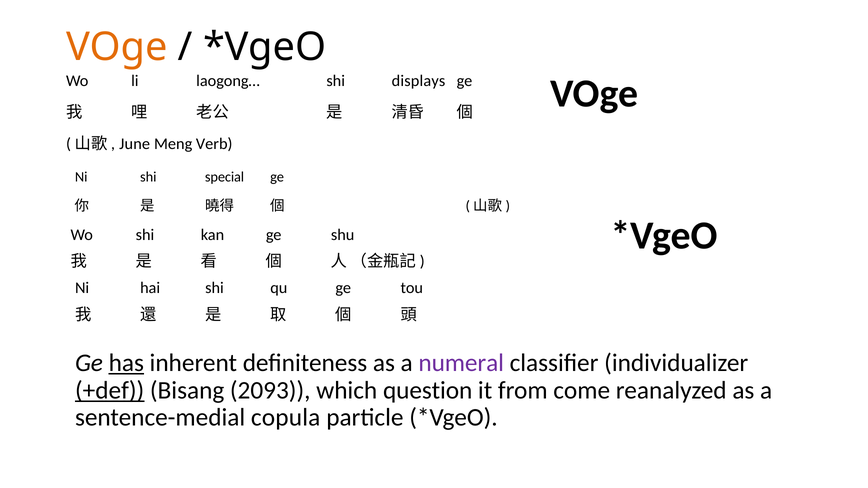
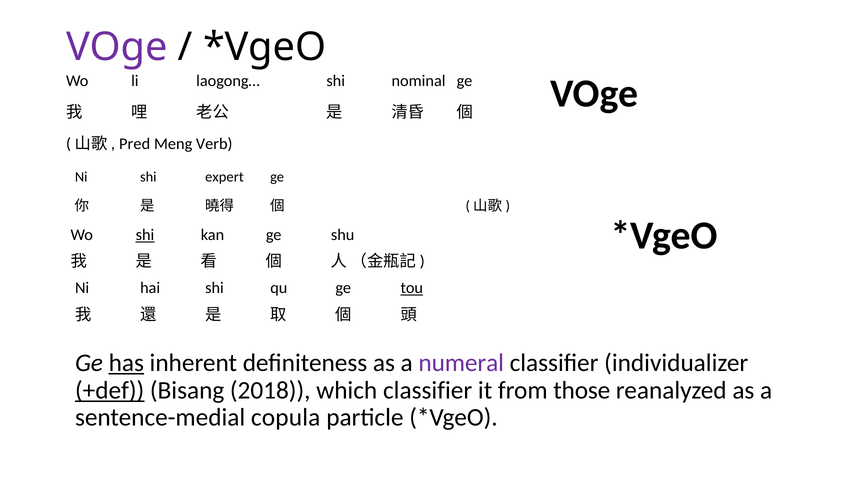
VOge at (117, 47) colour: orange -> purple
displays: displays -> nominal
June: June -> Pred
special: special -> expert
shi at (145, 235) underline: none -> present
tou underline: none -> present
2093: 2093 -> 2018
which question: question -> classifier
come: come -> those
